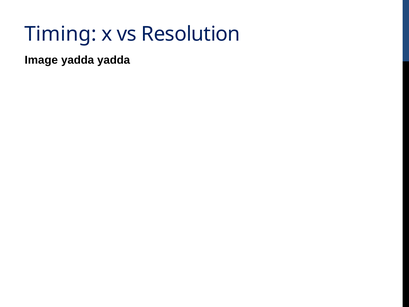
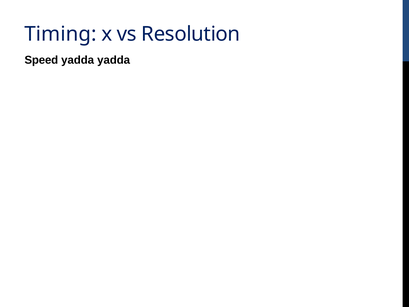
Image: Image -> Speed
